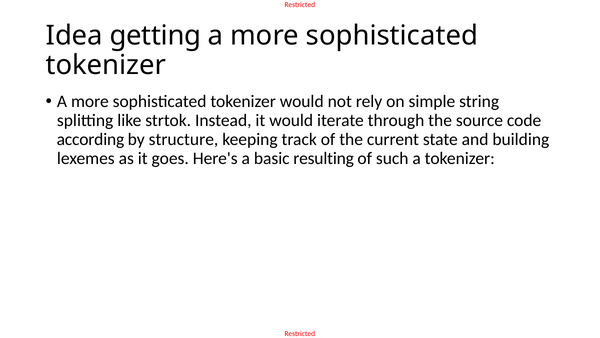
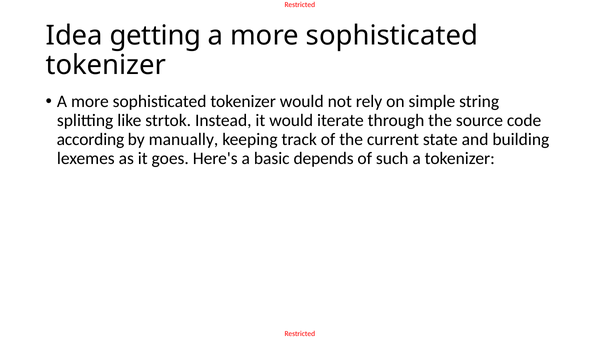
structure: structure -> manually
resulting: resulting -> depends
